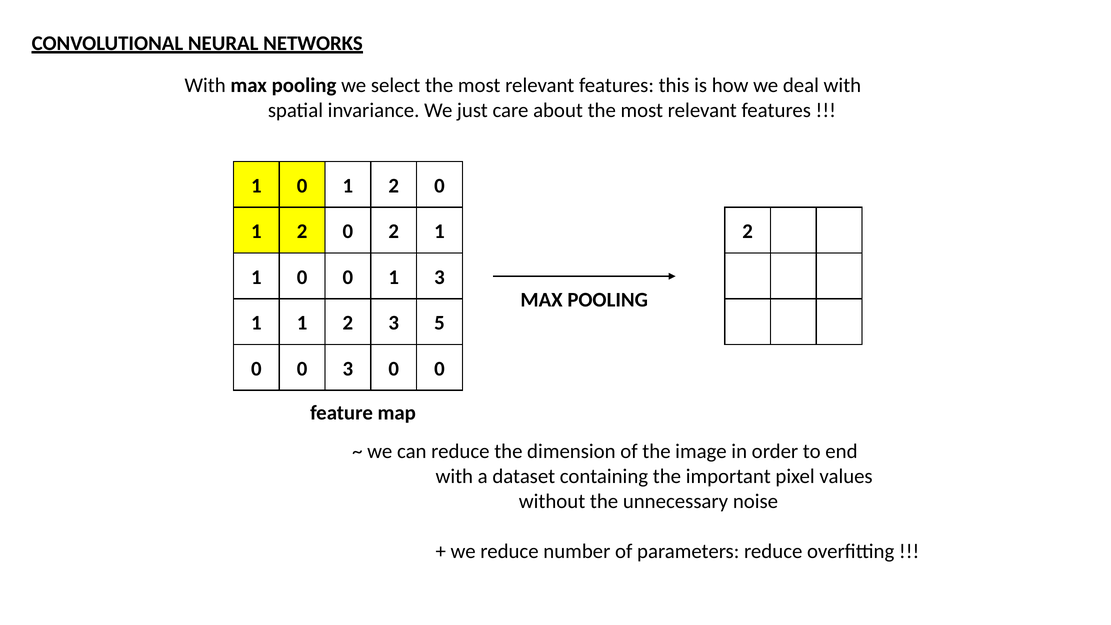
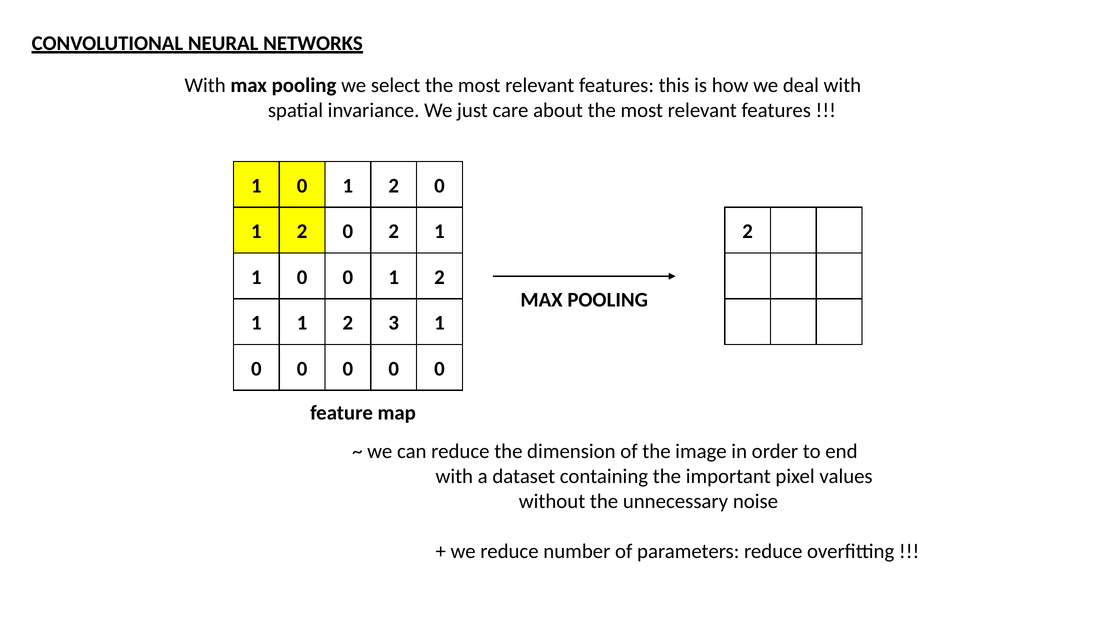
0 0 1 3: 3 -> 2
3 5: 5 -> 1
3 at (348, 369): 3 -> 0
